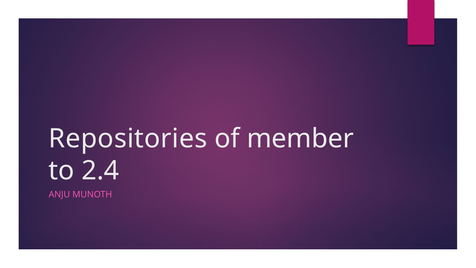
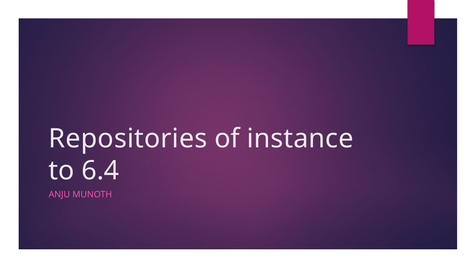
member: member -> instance
2.4: 2.4 -> 6.4
